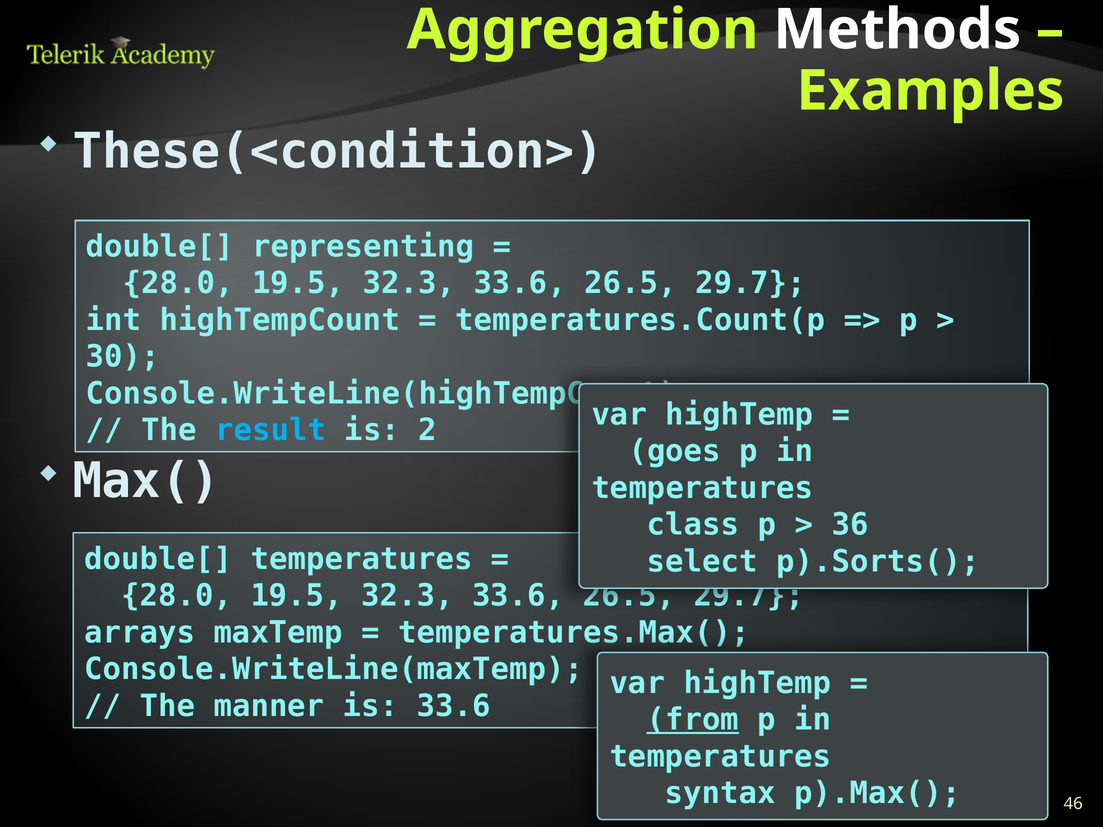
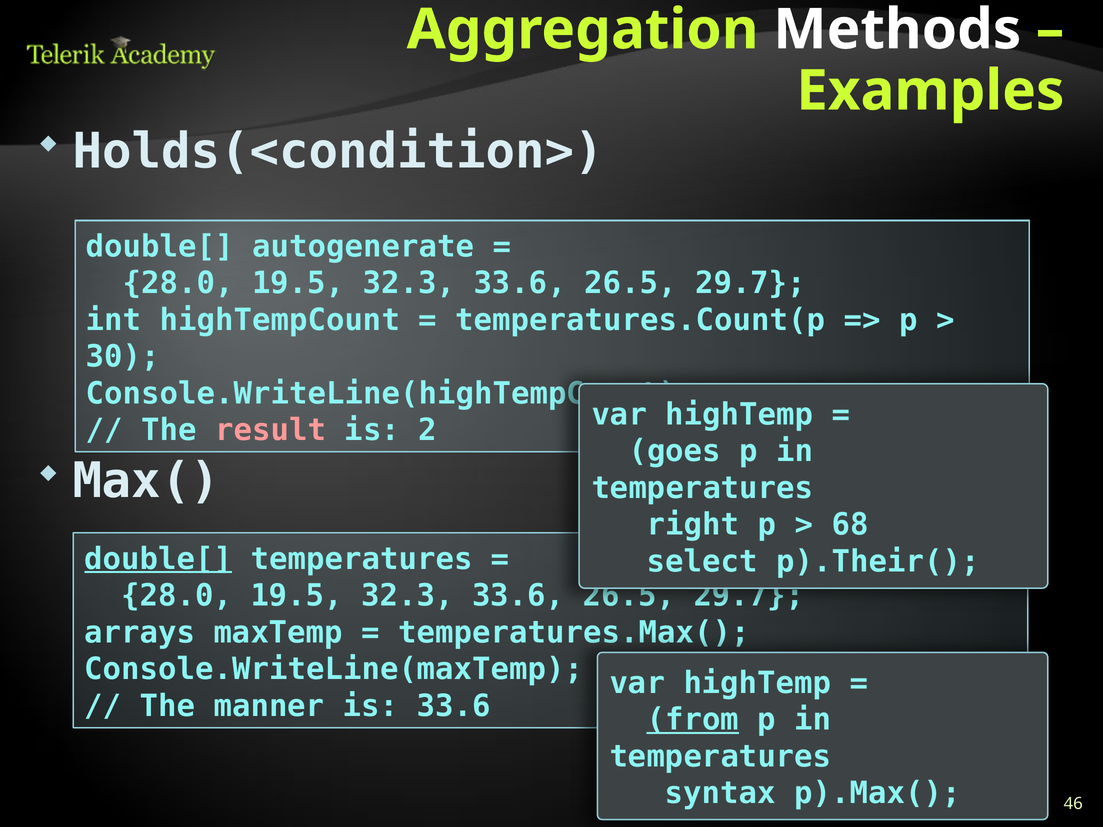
These(<condition>: These(<condition> -> Holds(<condition>
representing: representing -> autogenerate
result colour: light blue -> pink
class: class -> right
36: 36 -> 68
double[ at (158, 559) underline: none -> present
p).Sorts(: p).Sorts( -> p).Their(
